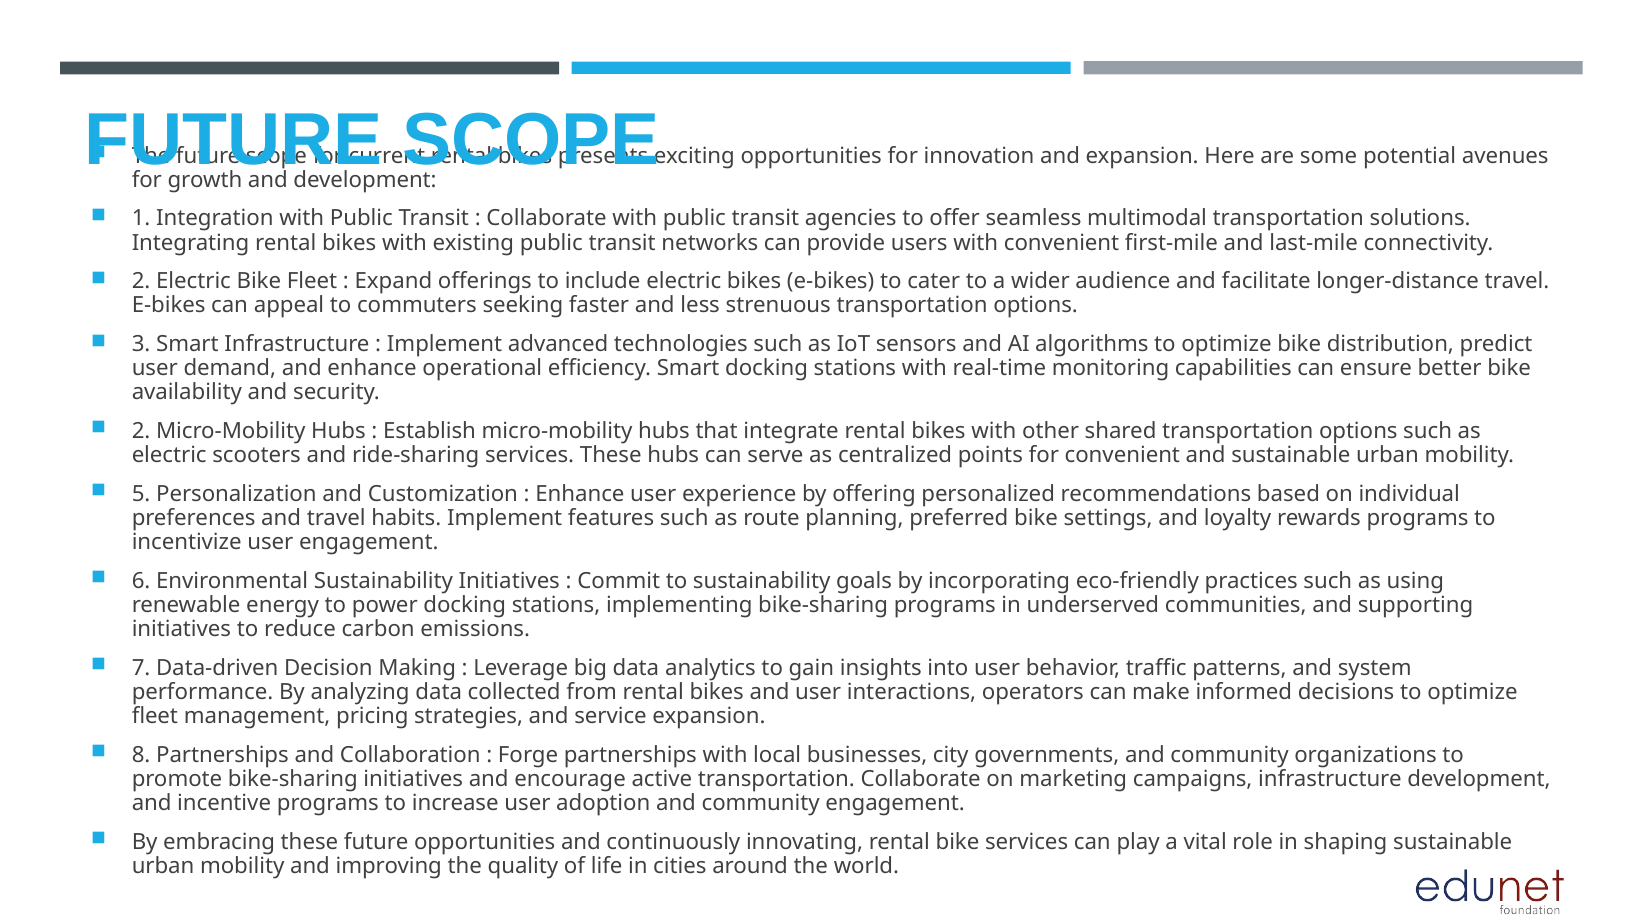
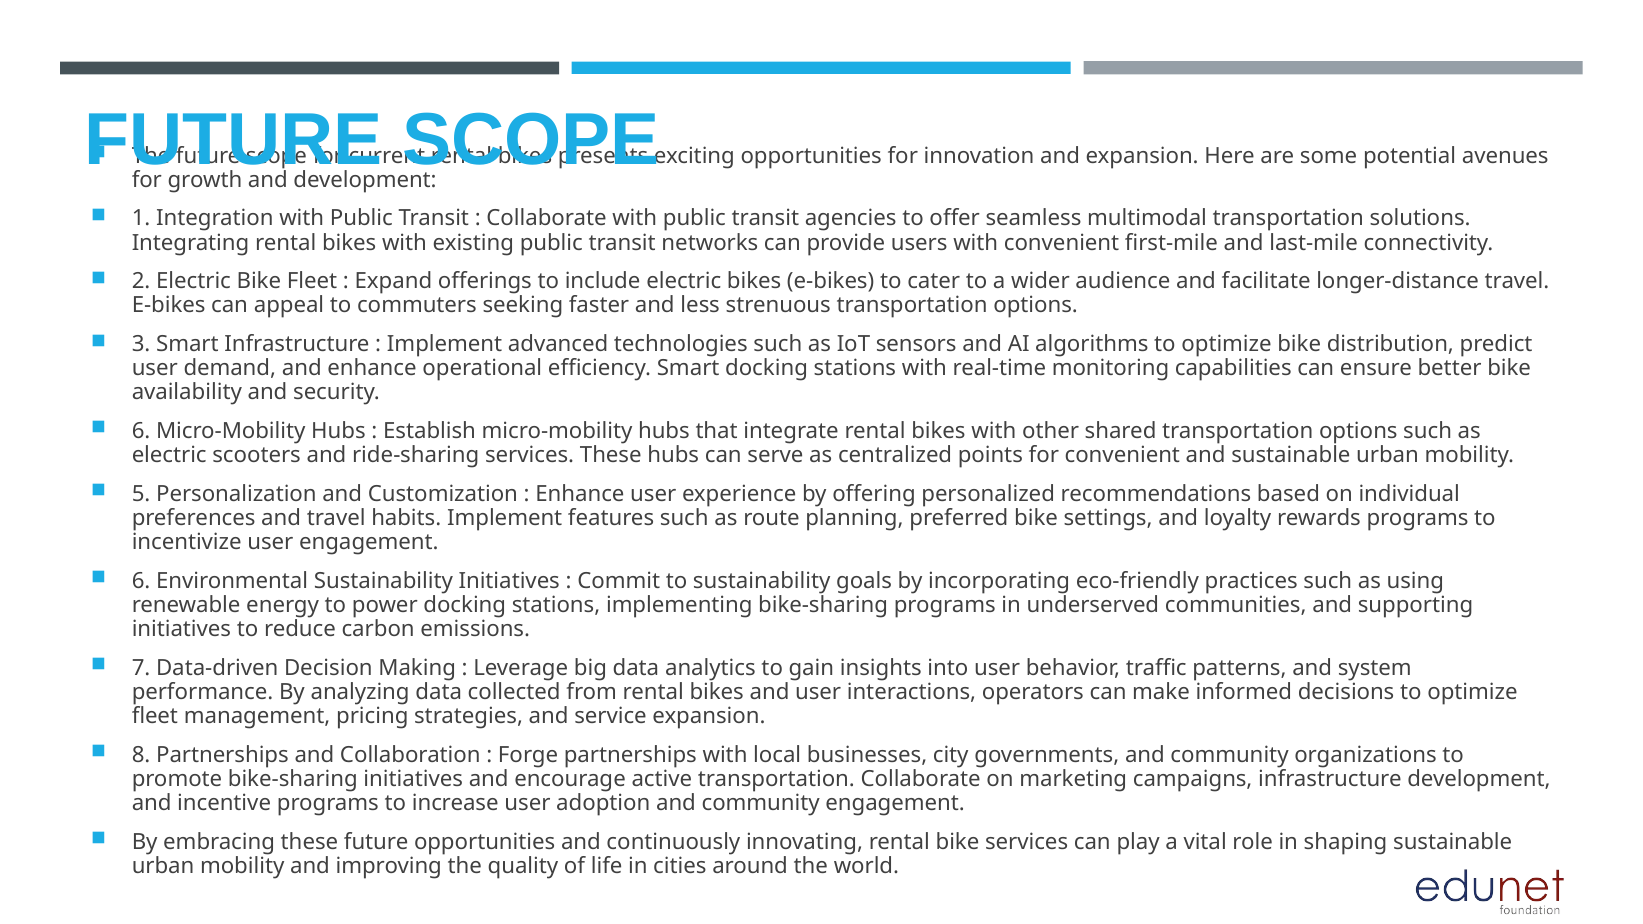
2 at (141, 431): 2 -> 6
